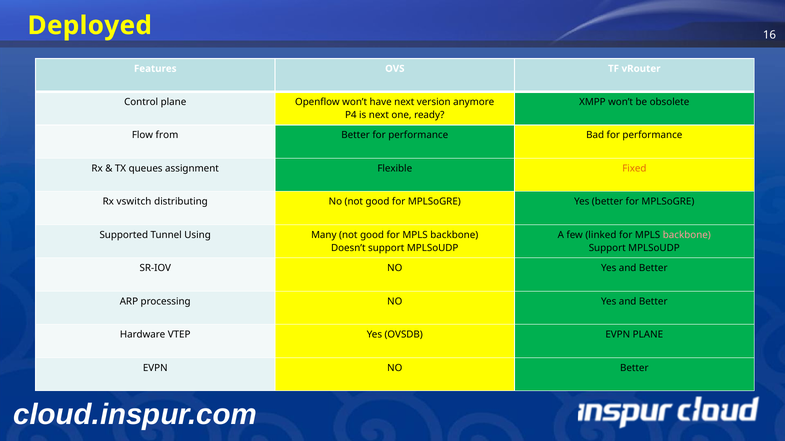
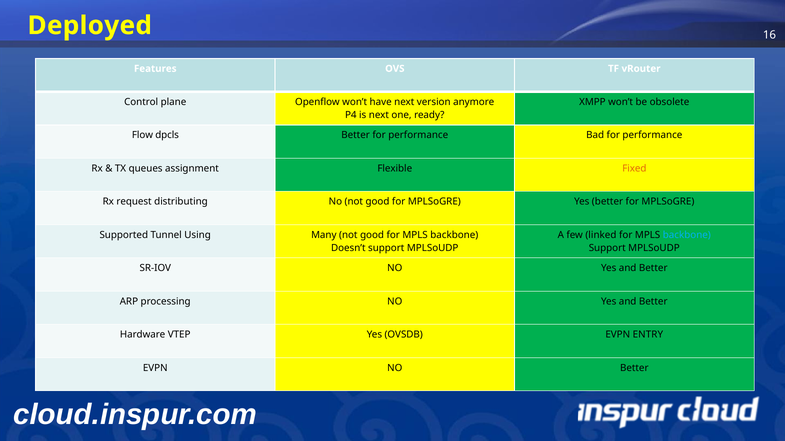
from: from -> dpcls
vswitch: vswitch -> request
backbone at (687, 235) colour: pink -> light blue
EVPN PLANE: PLANE -> ENTRY
